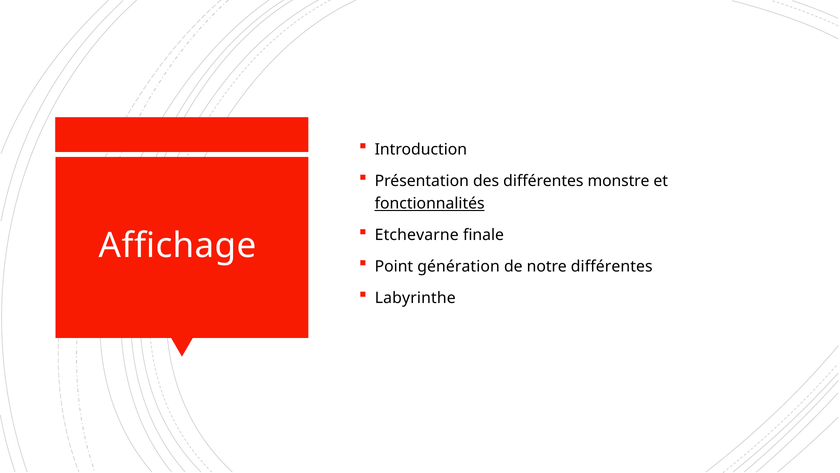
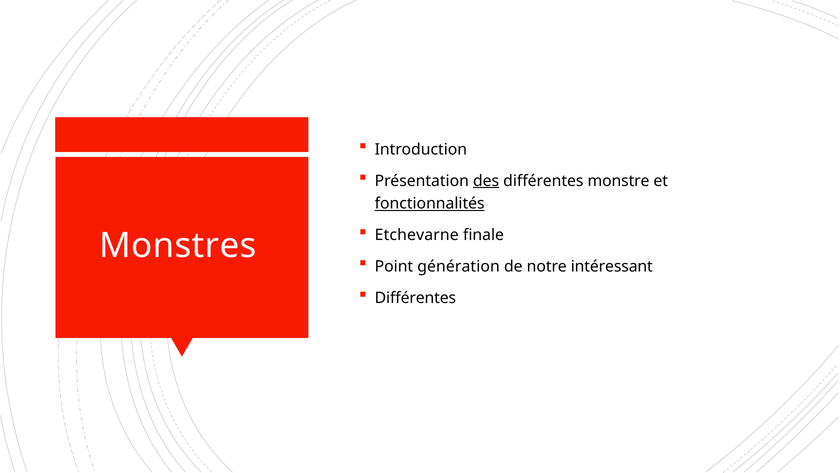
des underline: none -> present
Affichage: Affichage -> Monstres
notre différentes: différentes -> intéressant
Labyrinthe at (415, 298): Labyrinthe -> Différentes
